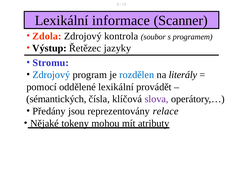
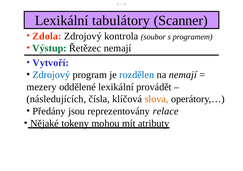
informace: informace -> tabulátory
Výstup colour: black -> green
Řetězec jazyky: jazyky -> nemají
Stromu: Stromu -> Vytvoří
na literály: literály -> nemají
pomocí: pomocí -> mezery
sémantických: sémantických -> následujících
slova colour: purple -> orange
